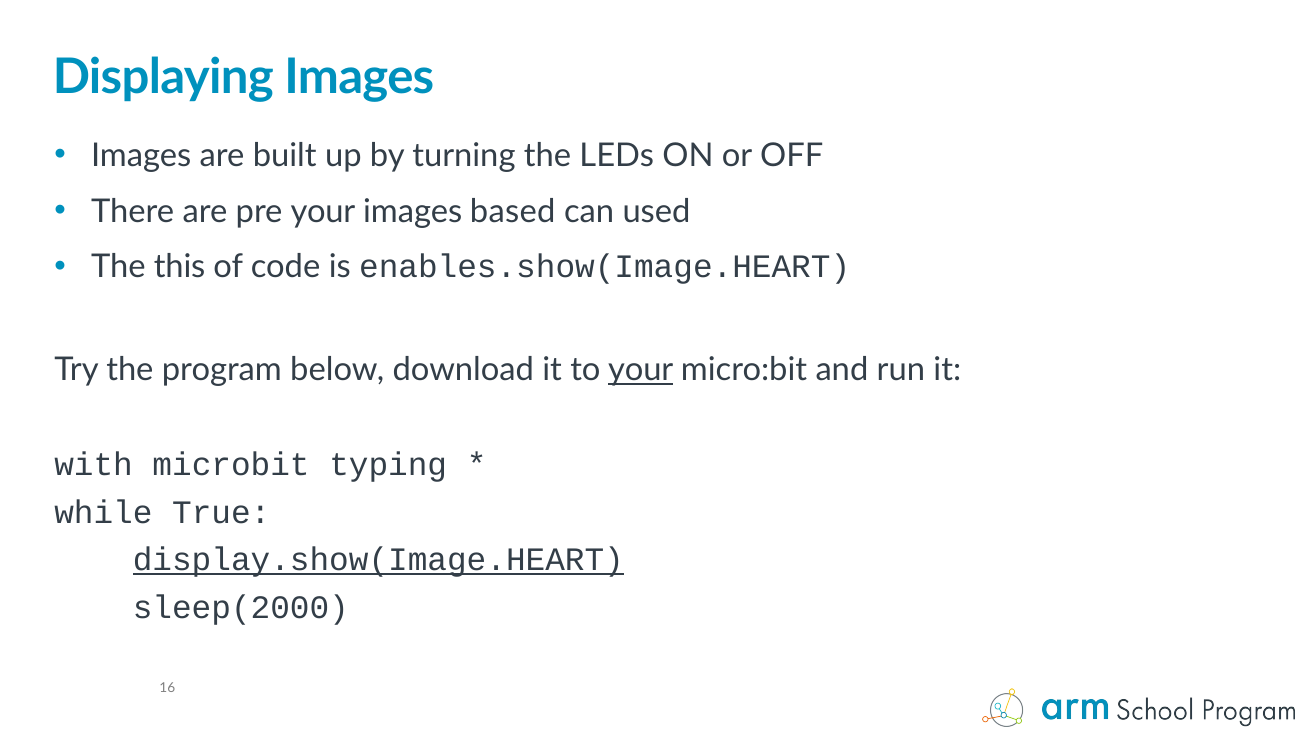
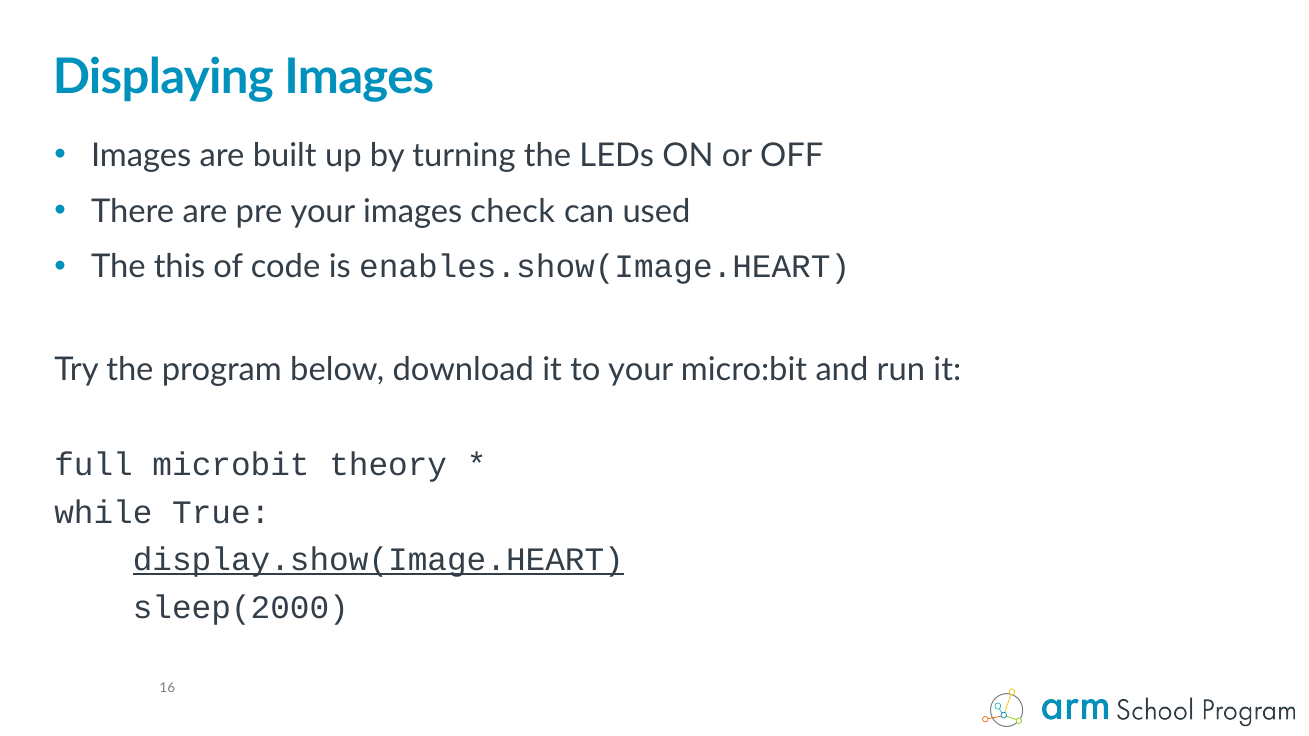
based: based -> check
your at (641, 370) underline: present -> none
with: with -> full
typing: typing -> theory
